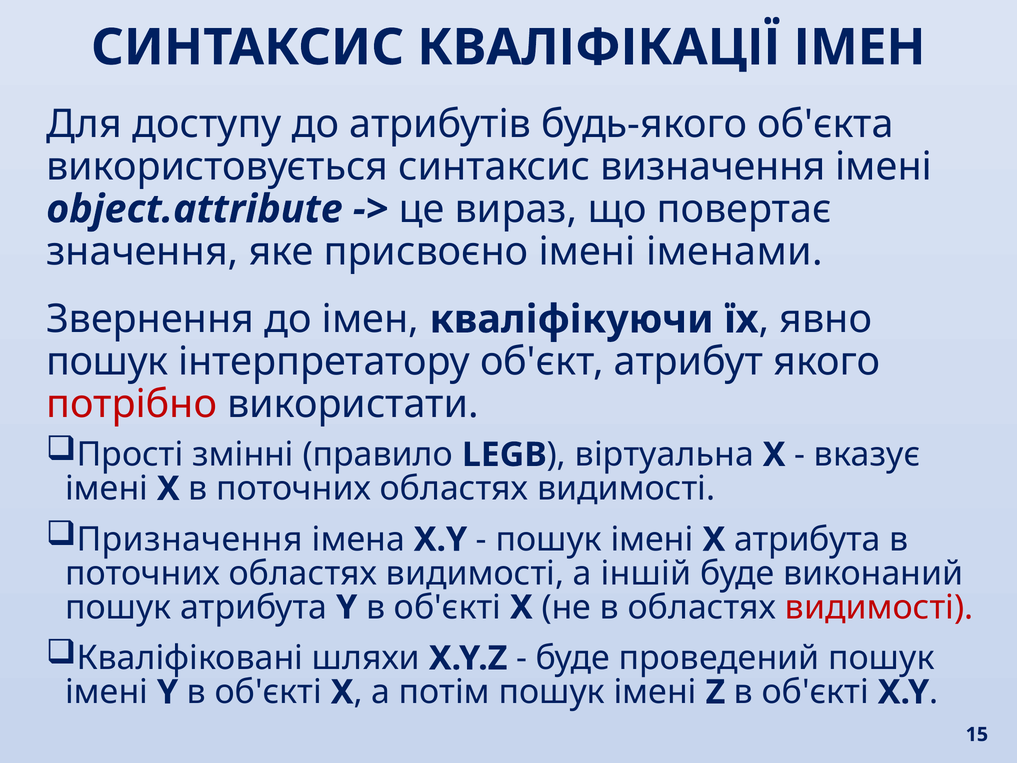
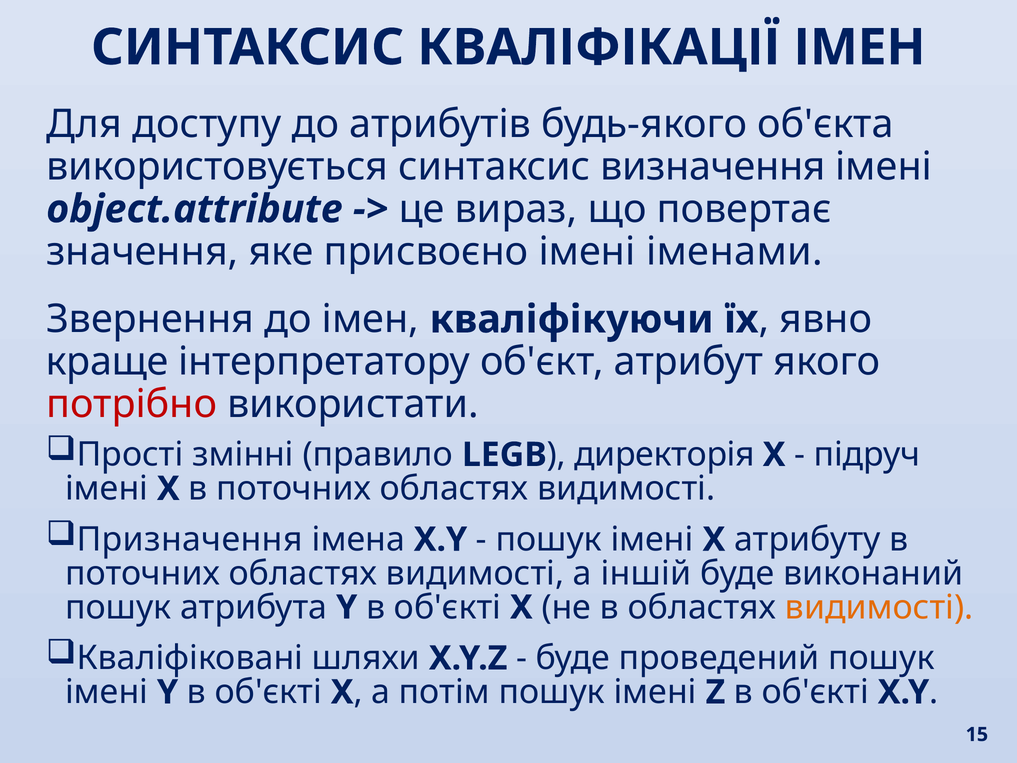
пошук at (107, 362): пошук -> краще
віртуальна: віртуальна -> директорія
вказує: вказує -> підруч
X атрибута: атрибута -> атрибуту
видимості at (879, 607) colour: red -> orange
